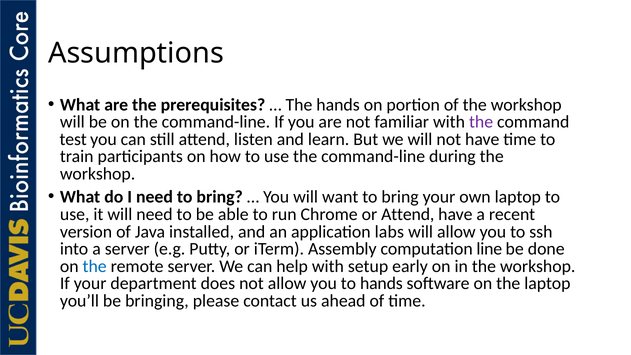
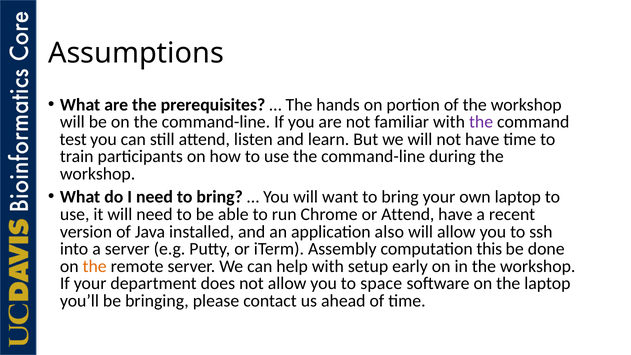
labs: labs -> also
line: line -> this
the at (95, 266) colour: blue -> orange
to hands: hands -> space
